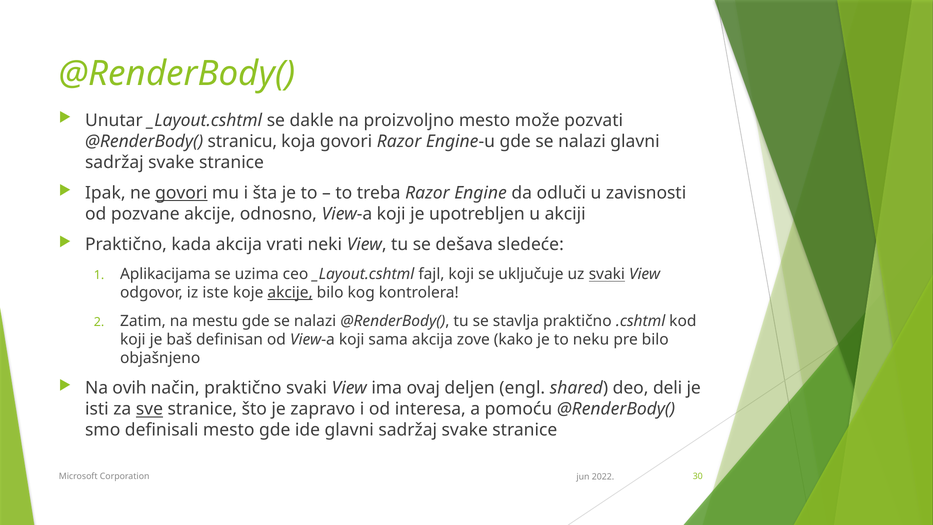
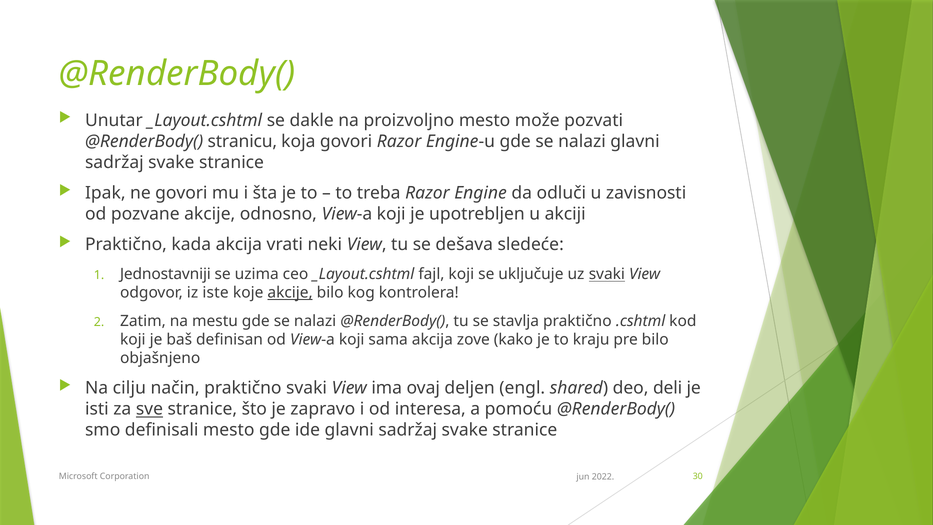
govori at (181, 193) underline: present -> none
Aplikacijama: Aplikacijama -> Jednostavniji
neku: neku -> kraju
ovih: ovih -> cilju
